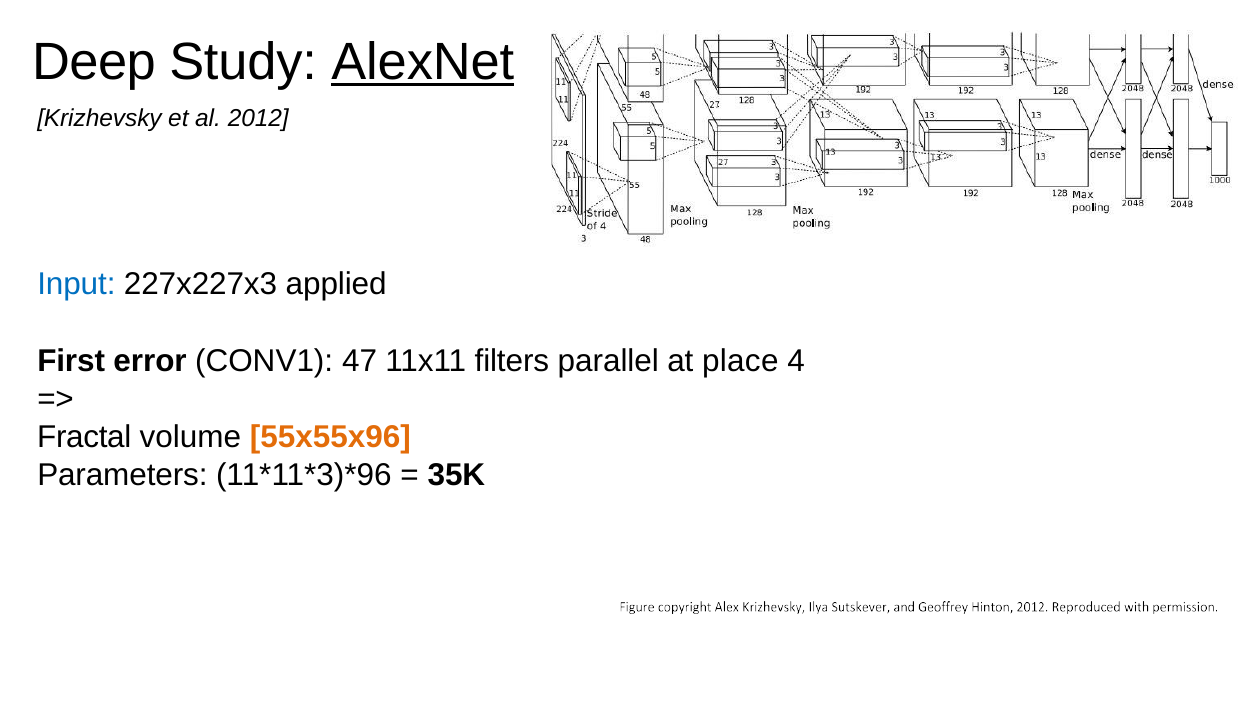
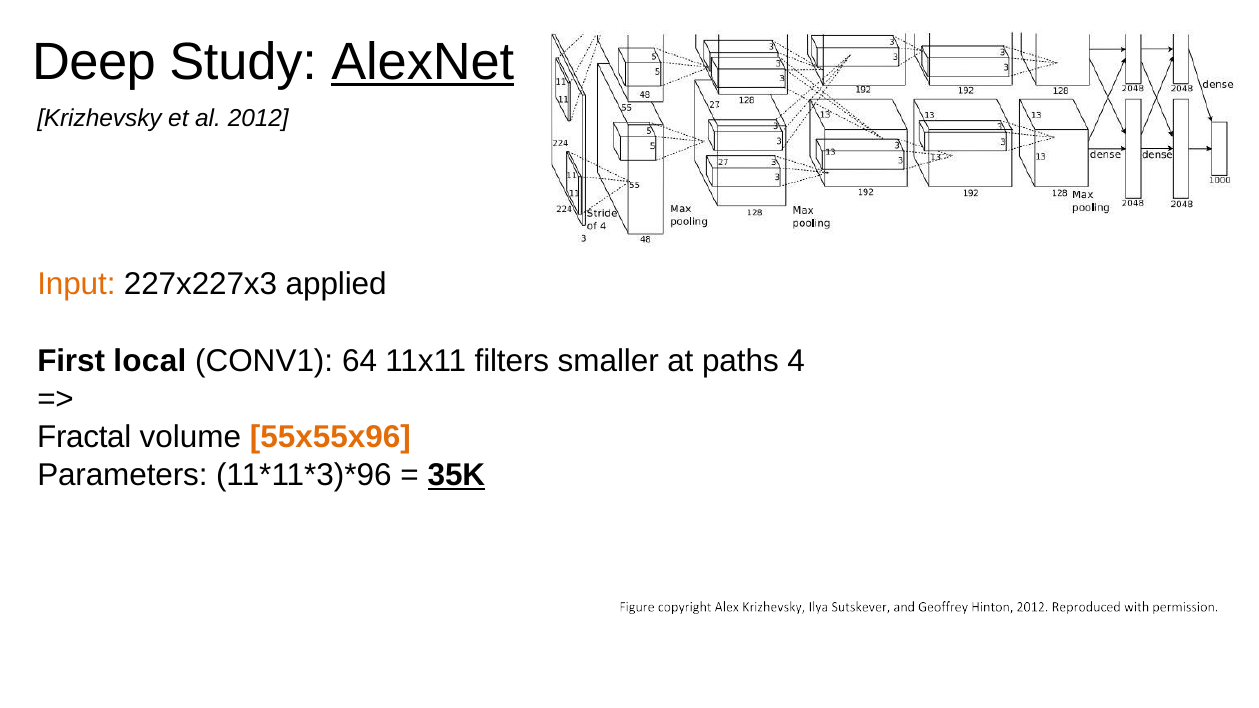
Input colour: blue -> orange
error: error -> local
47: 47 -> 64
parallel: parallel -> smaller
place: place -> paths
35K underline: none -> present
